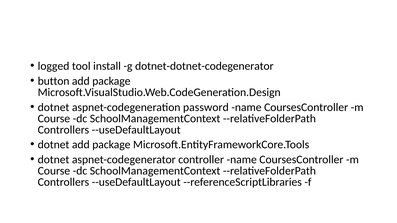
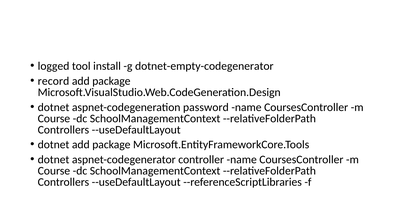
dotnet-dotnet-codegenerator: dotnet-dotnet-codegenerator -> dotnet-empty-codegenerator
button: button -> record
